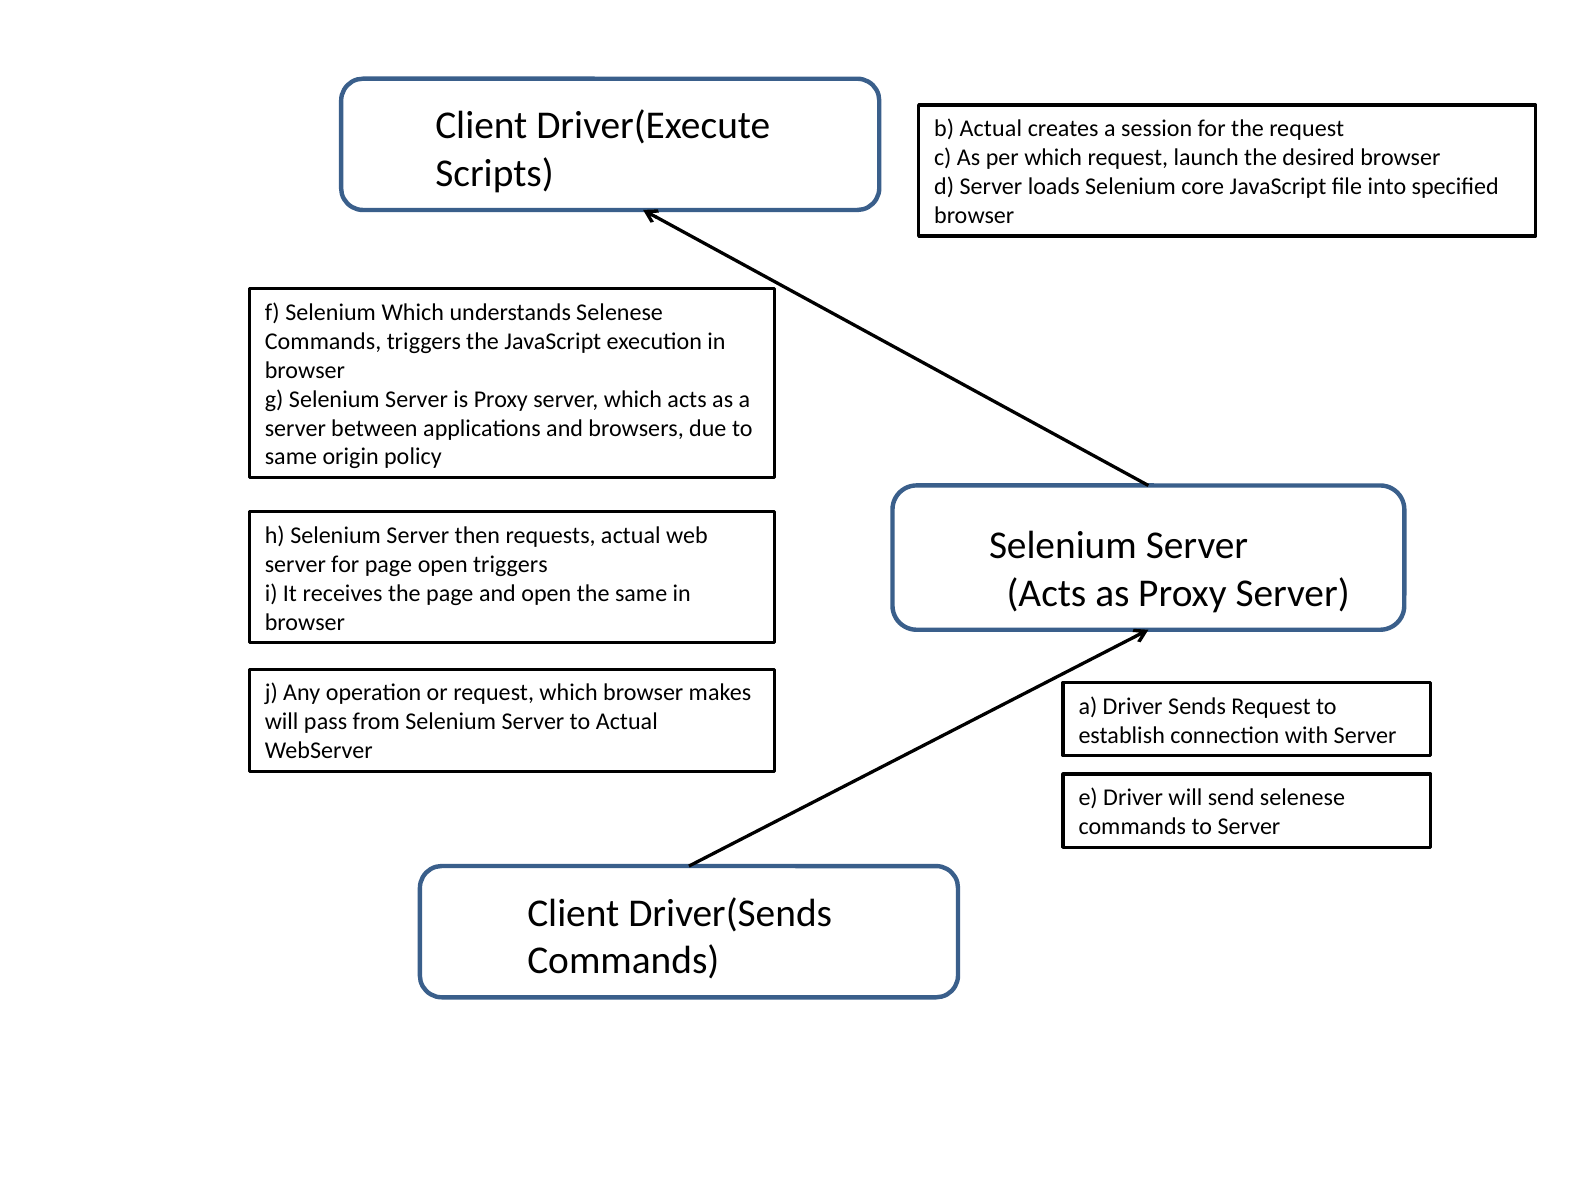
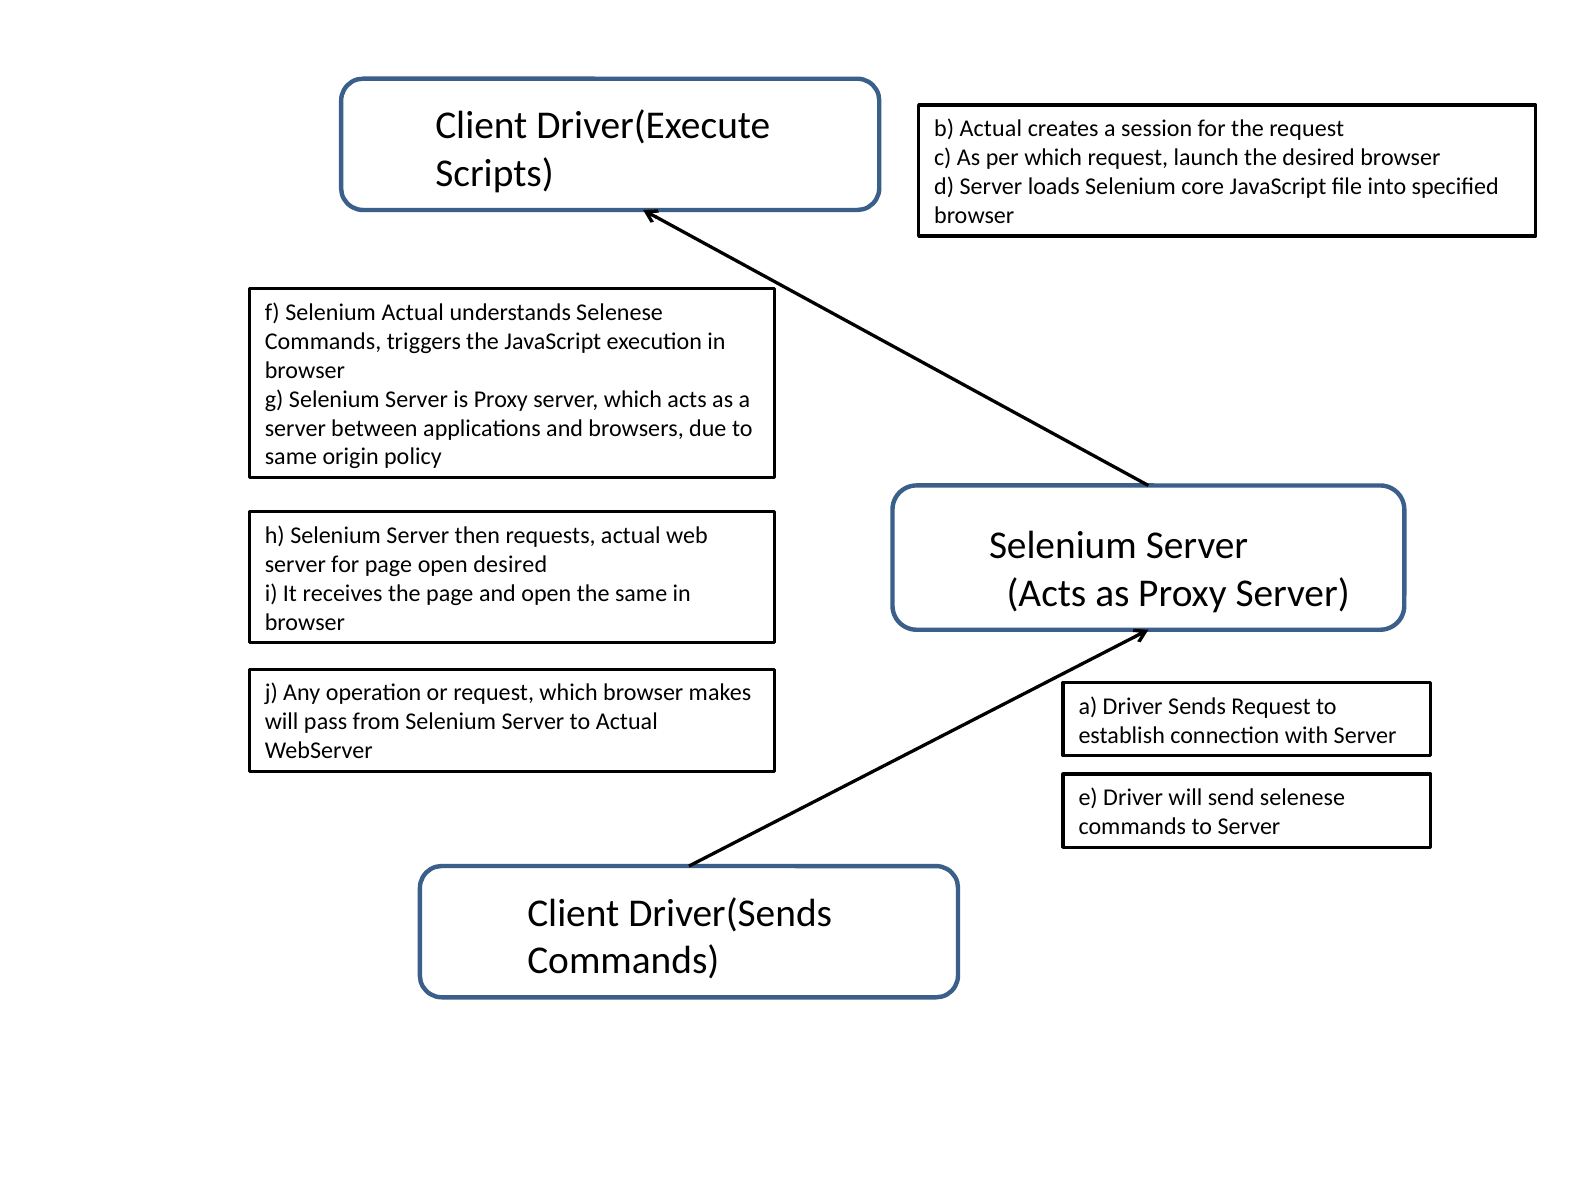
Selenium Which: Which -> Actual
open triggers: triggers -> desired
